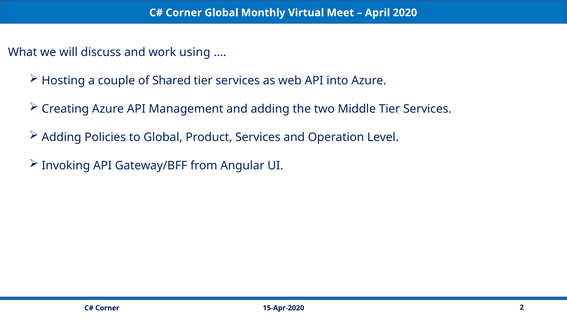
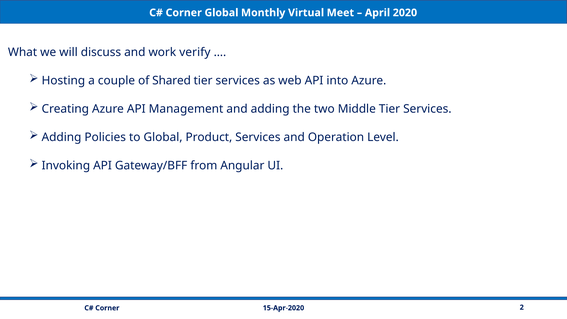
using: using -> verify
